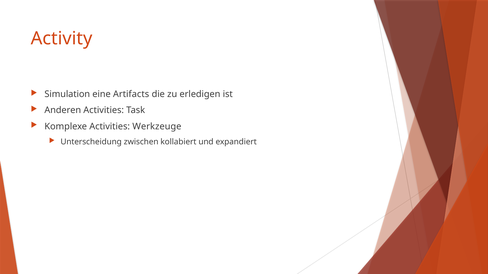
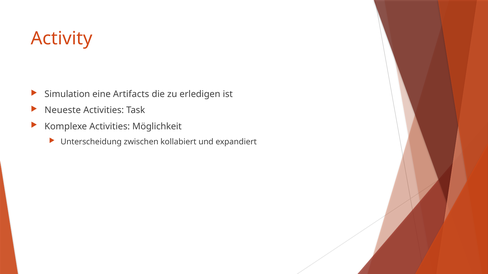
Anderen: Anderen -> Neueste
Werkzeuge: Werkzeuge -> Möglichkeit
